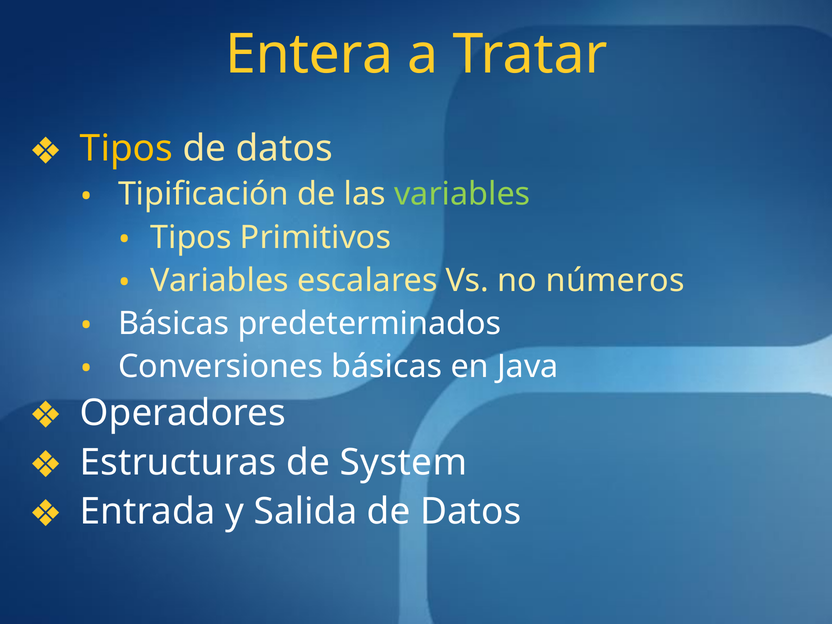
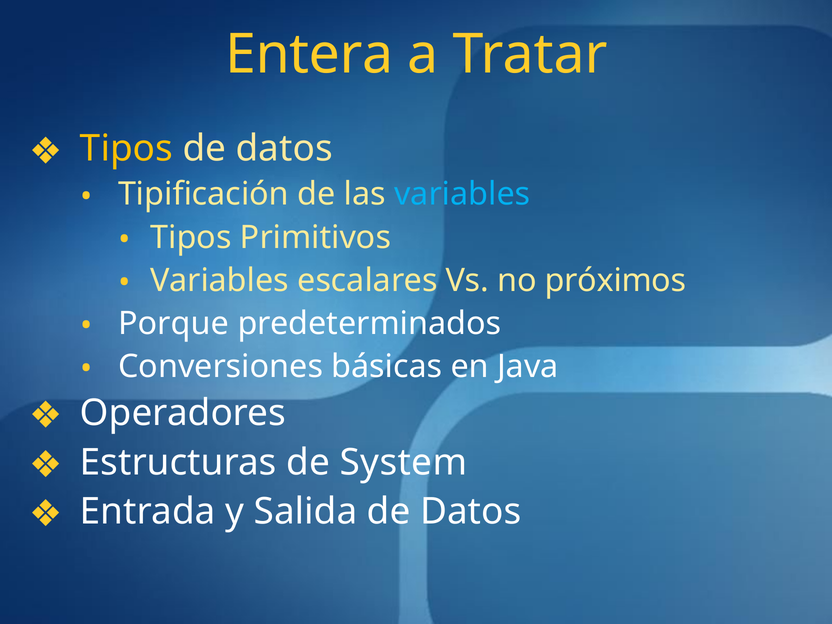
variables at (462, 194) colour: light green -> light blue
números: números -> próximos
Básicas at (174, 323): Básicas -> Porque
